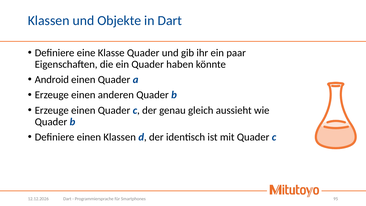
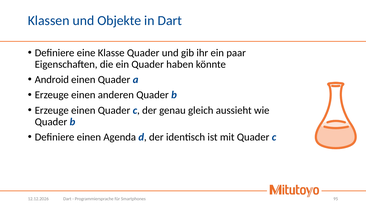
einen Klassen: Klassen -> Agenda
